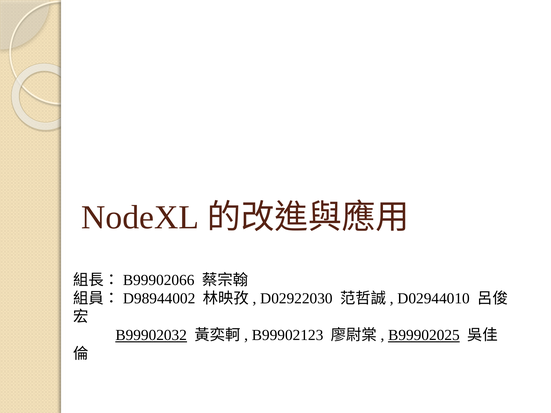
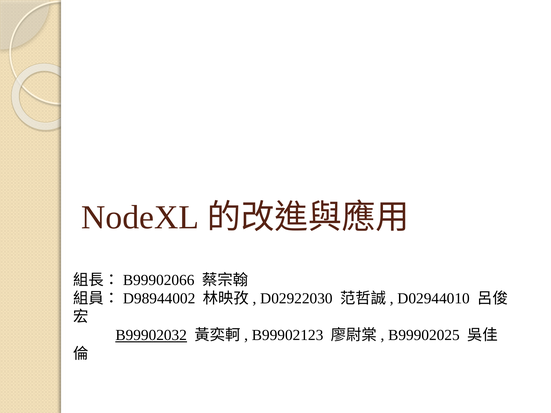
B99902025 underline: present -> none
